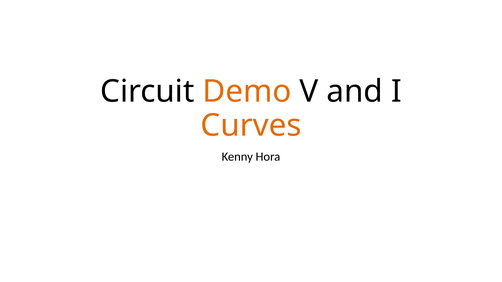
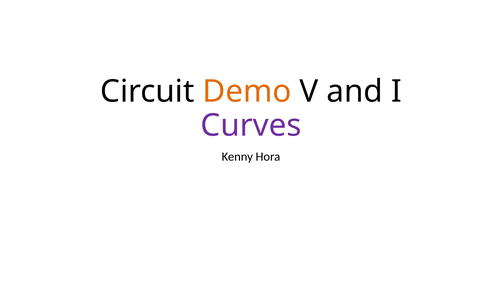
Curves colour: orange -> purple
